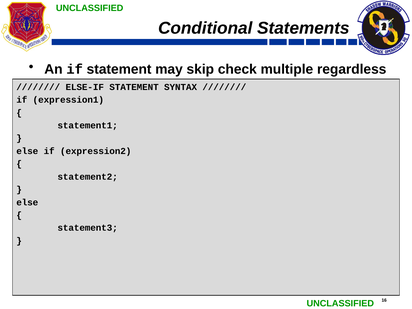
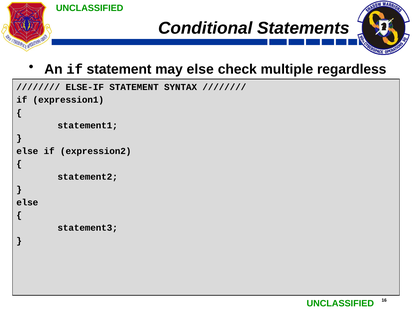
may skip: skip -> else
